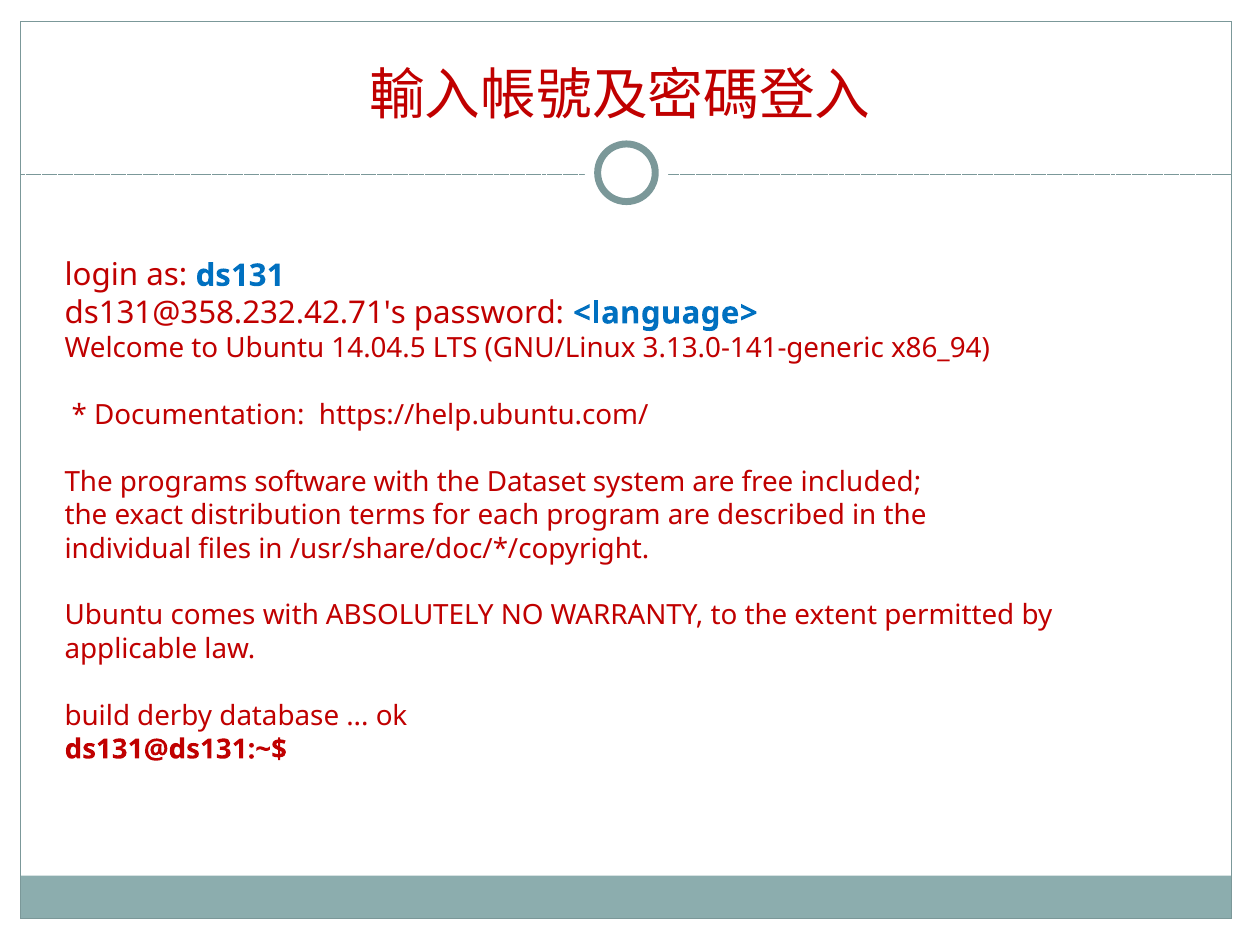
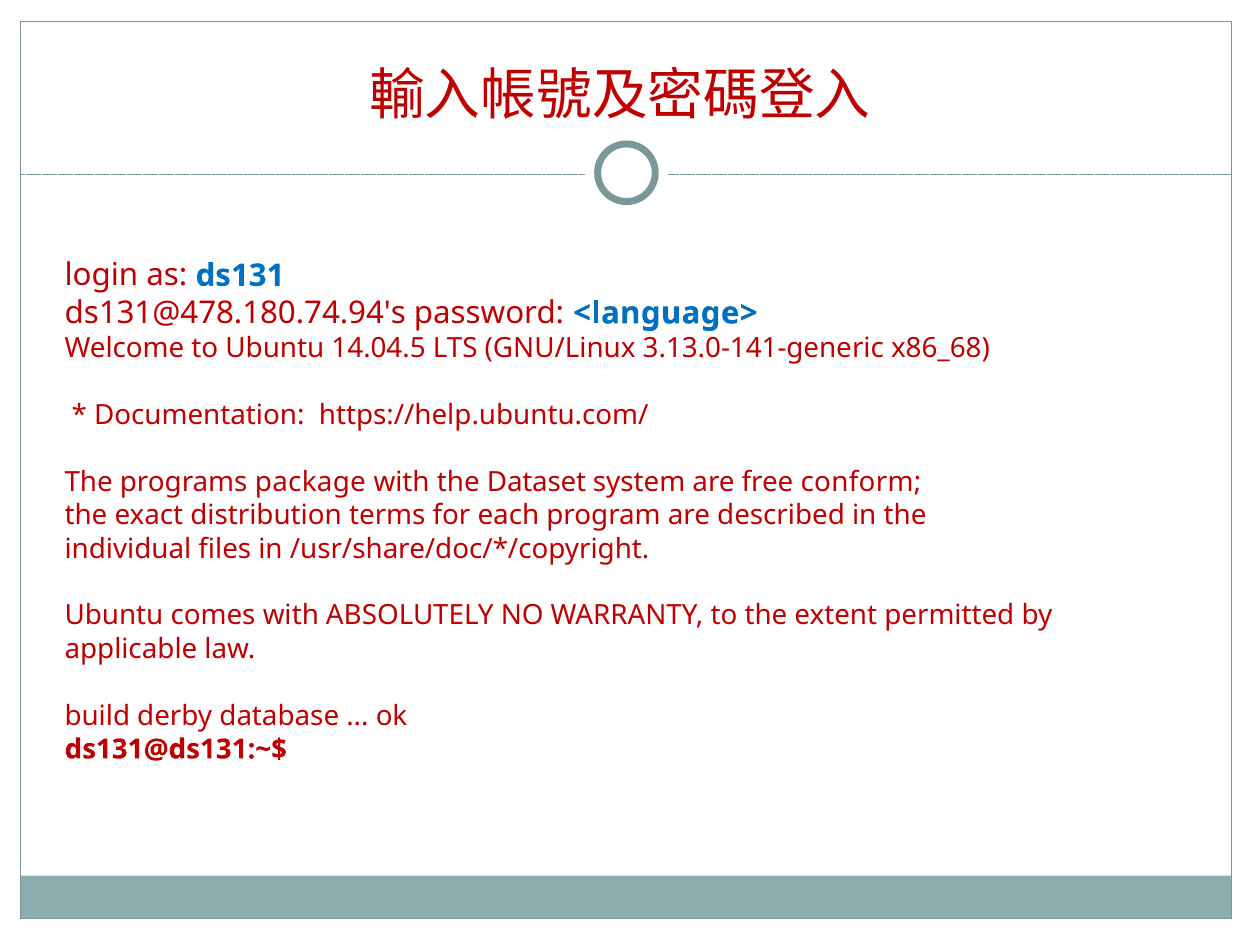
ds131@358.232.42.71's: ds131@358.232.42.71's -> ds131@478.180.74.94's
x86_94: x86_94 -> x86_68
software: software -> package
included: included -> conform
